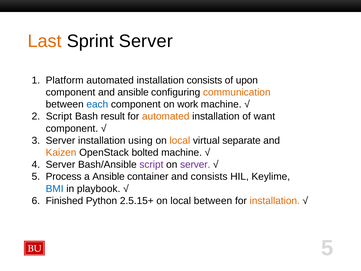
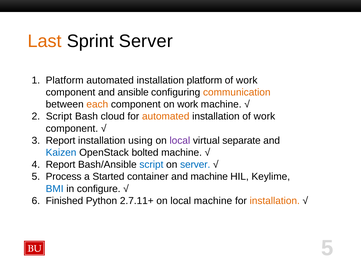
installation consists: consists -> platform
upon at (247, 80): upon -> work
each colour: blue -> orange
result: result -> cloud
installation of want: want -> work
Server at (60, 140): Server -> Report
local at (180, 140) colour: orange -> purple
Kaizen colour: orange -> blue
Server at (60, 164): Server -> Report
script at (151, 164) colour: purple -> blue
server at (195, 164) colour: purple -> blue
a Ansible: Ansible -> Started
and consists: consists -> machine
playbook: playbook -> configure
2.5.15+: 2.5.15+ -> 2.7.11+
local between: between -> machine
